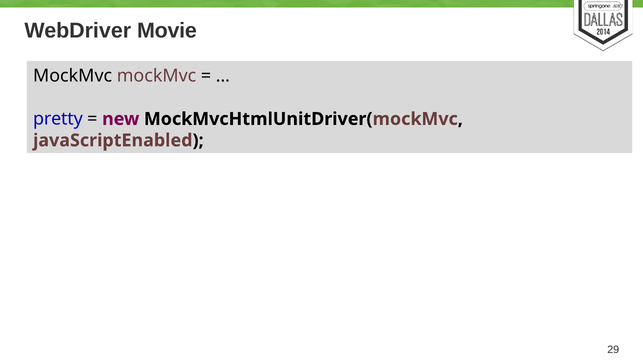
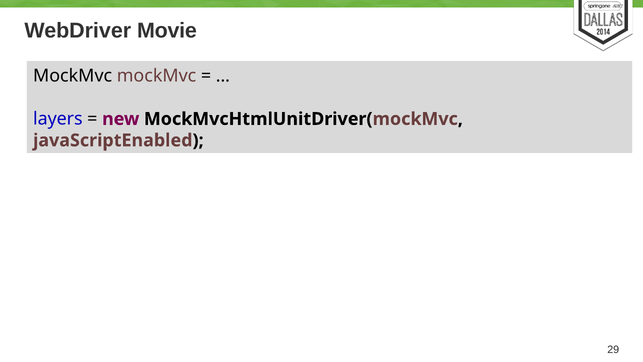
pretty: pretty -> layers
